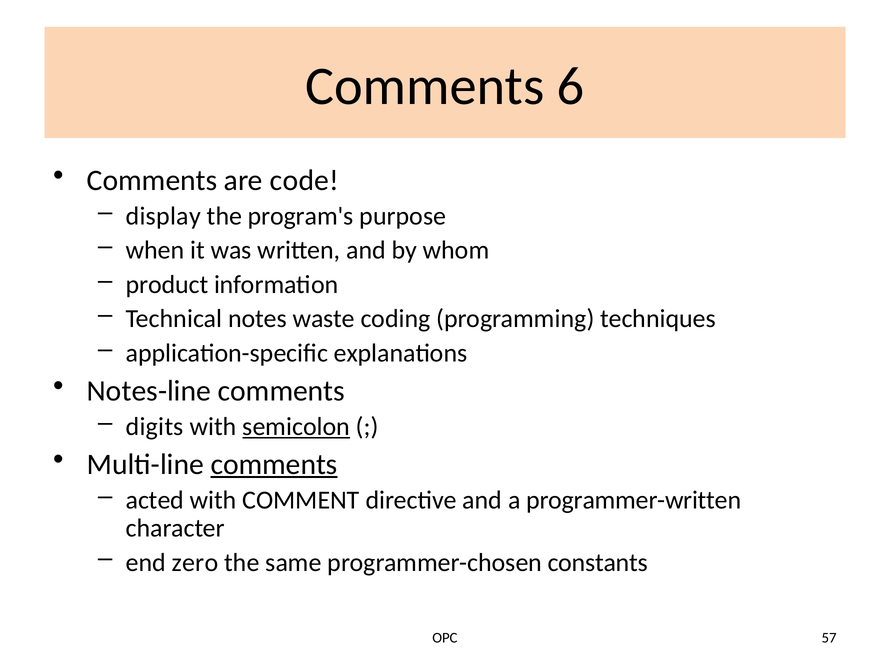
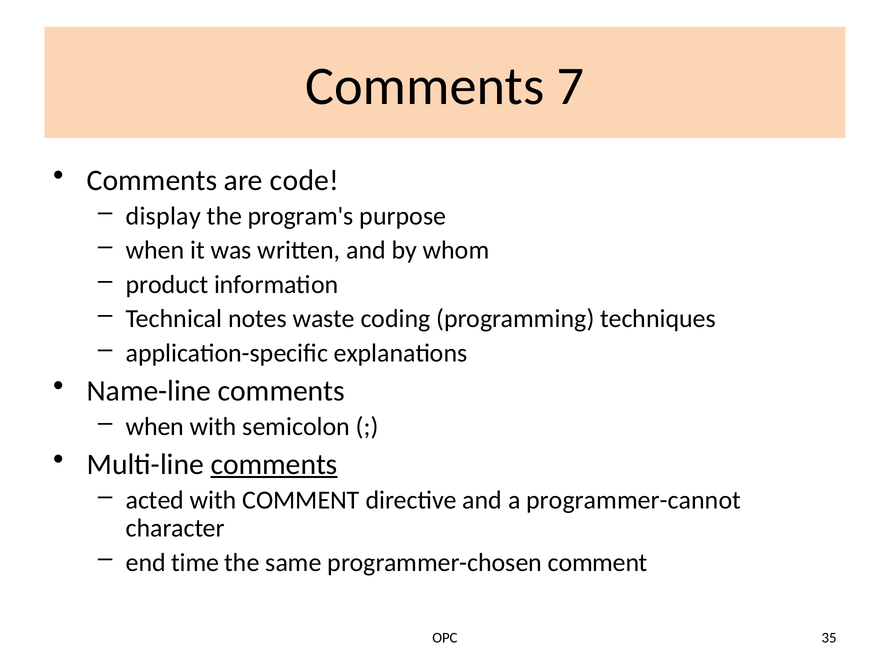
6: 6 -> 7
Notes-line: Notes-line -> Name-line
digits at (155, 426): digits -> when
semicolon underline: present -> none
programmer-written: programmer-written -> programmer-cannot
zero: zero -> time
programmer-chosen constants: constants -> comment
57: 57 -> 35
